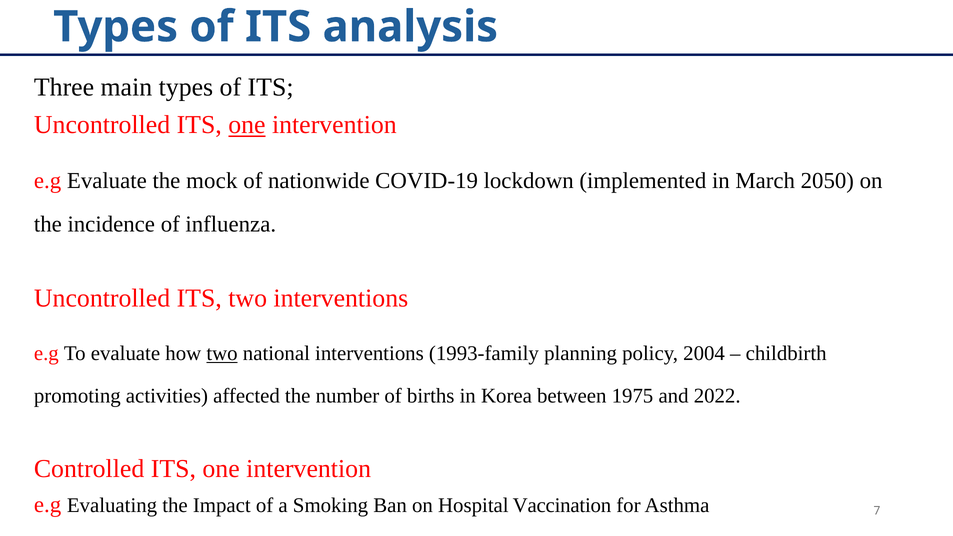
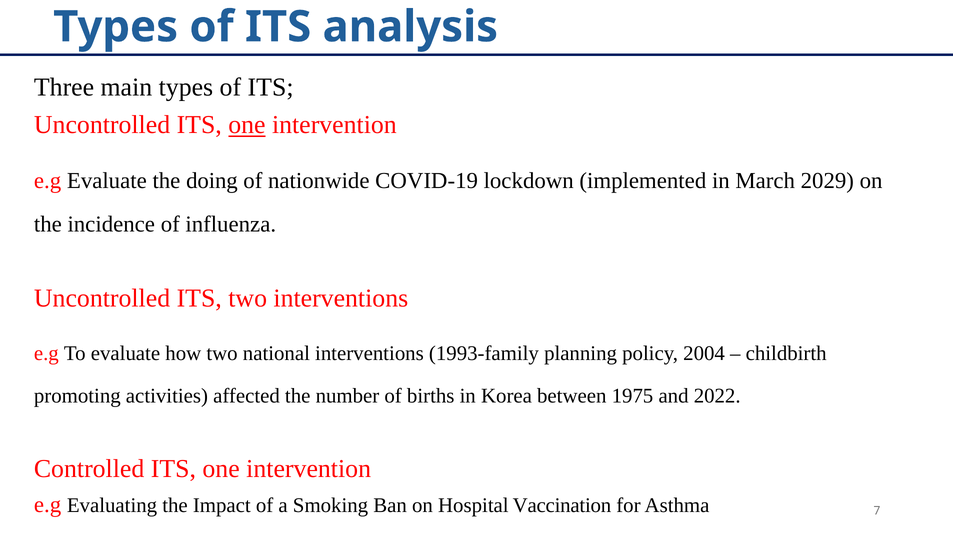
mock: mock -> doing
2050: 2050 -> 2029
two at (222, 354) underline: present -> none
